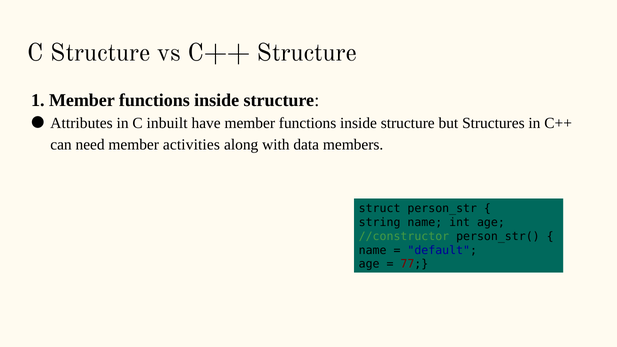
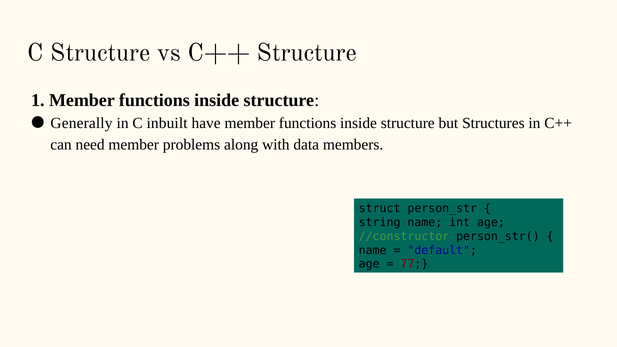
Attributes: Attributes -> Generally
activities: activities -> problems
